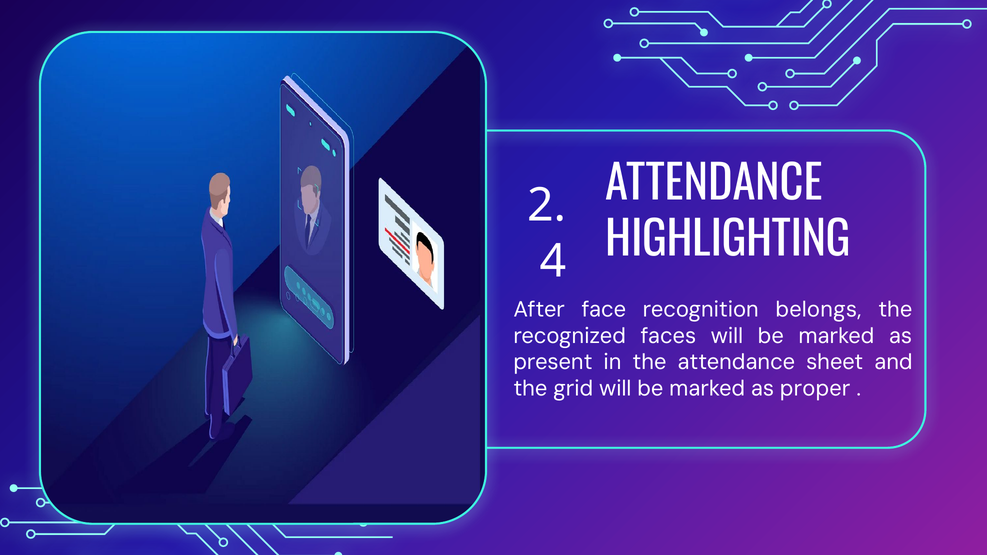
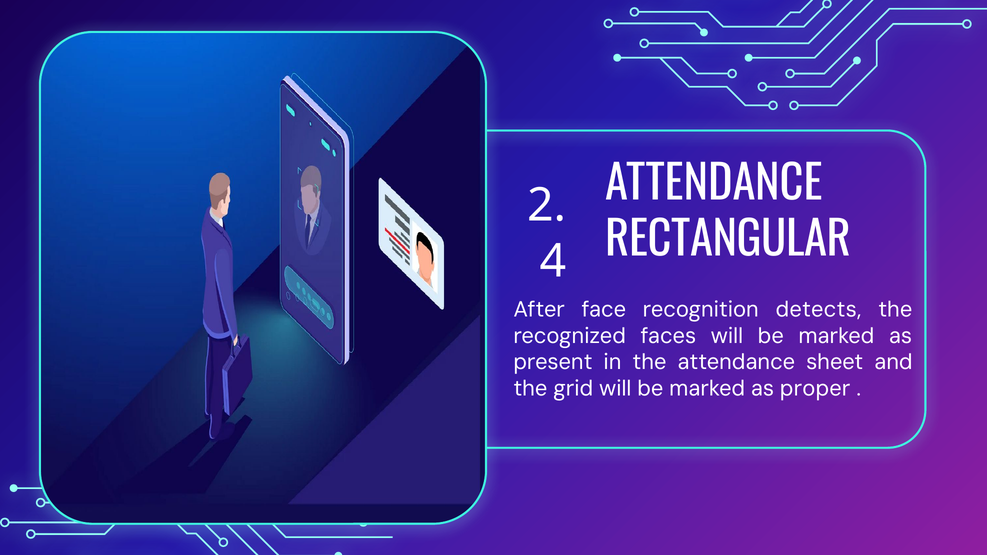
HIGHLIGHTING: HIGHLIGHTING -> RECTANGULAR
belongs: belongs -> detects
